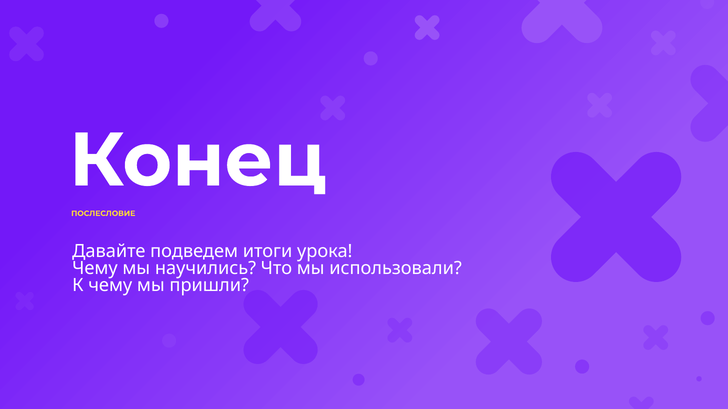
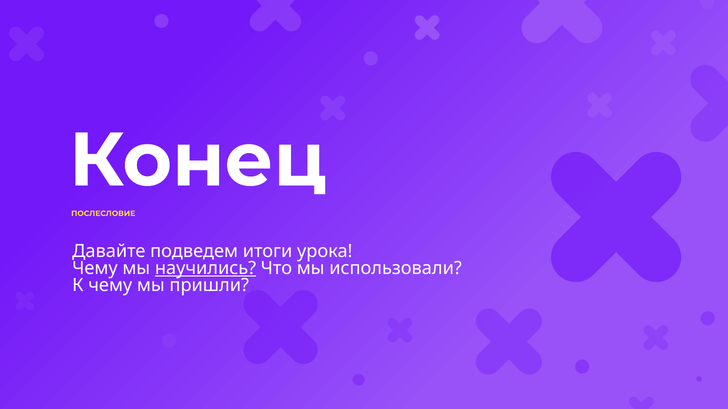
научились underline: none -> present
